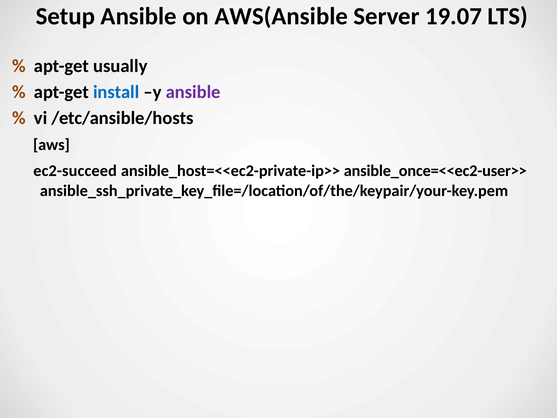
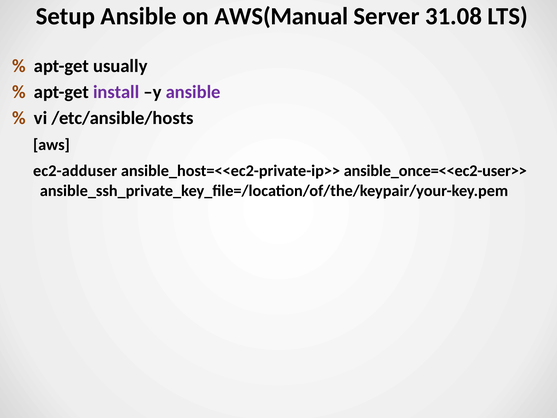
AWS(Ansible: AWS(Ansible -> AWS(Manual
19.07: 19.07 -> 31.08
install colour: blue -> purple
ec2-succeed: ec2-succeed -> ec2-adduser
